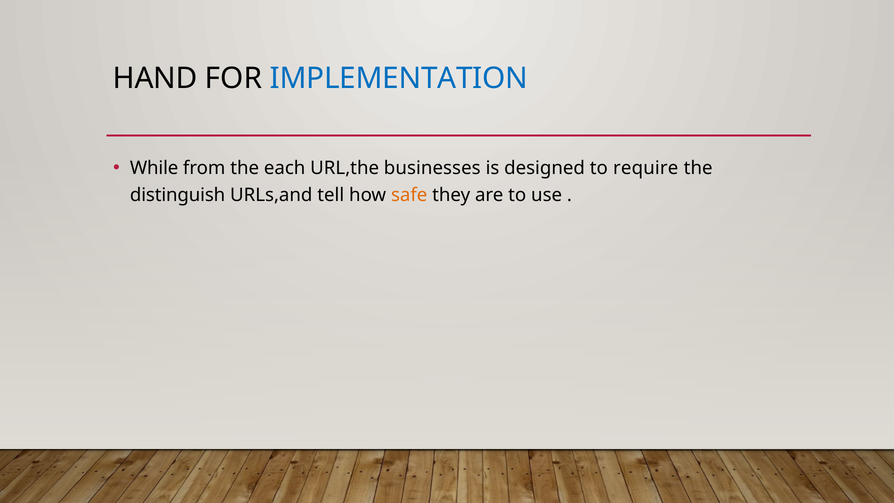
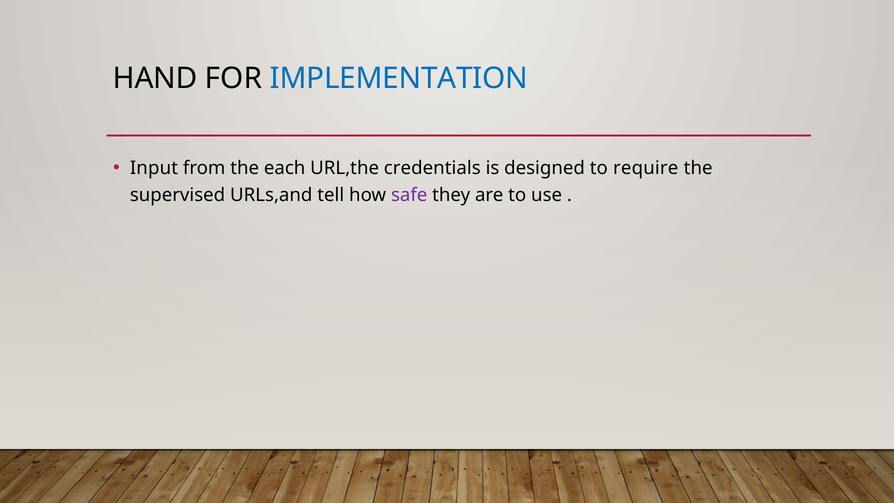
While: While -> Input
businesses: businesses -> credentials
distinguish: distinguish -> supervised
safe colour: orange -> purple
